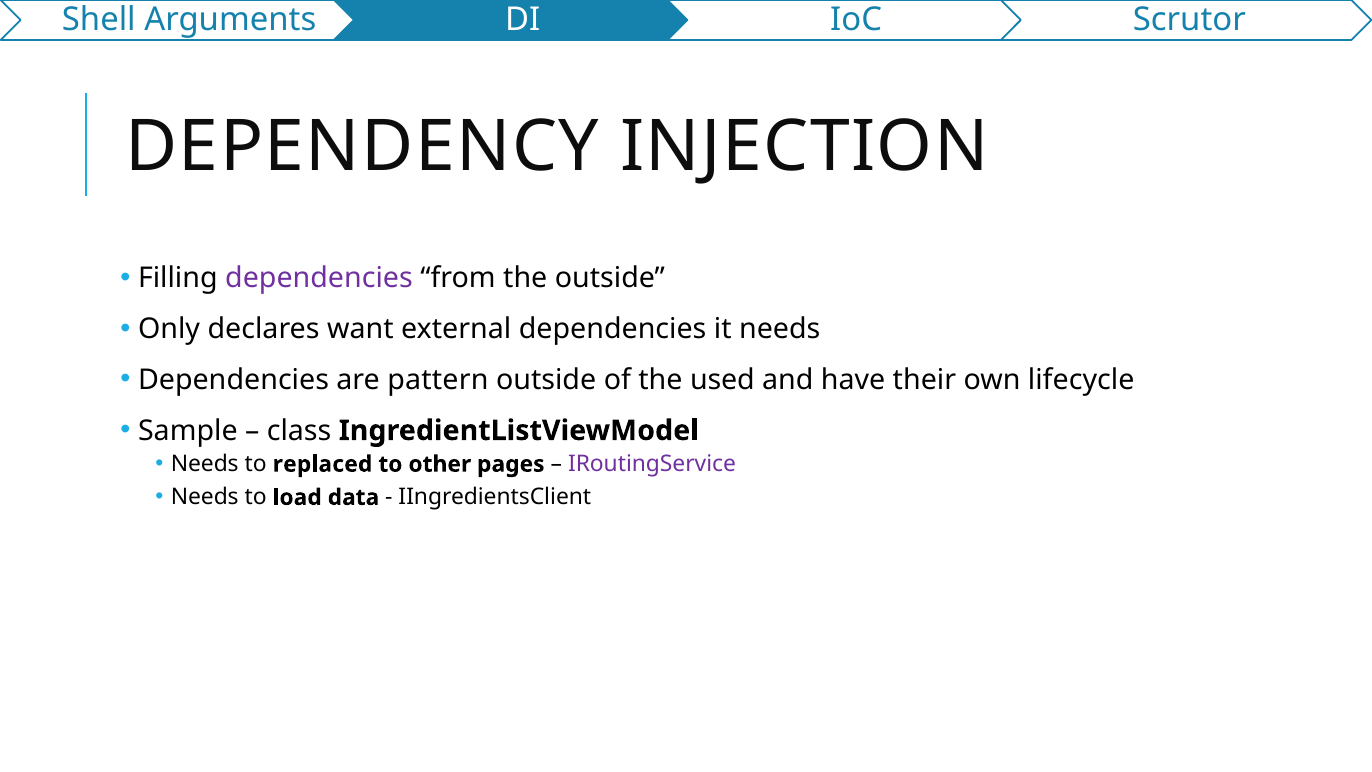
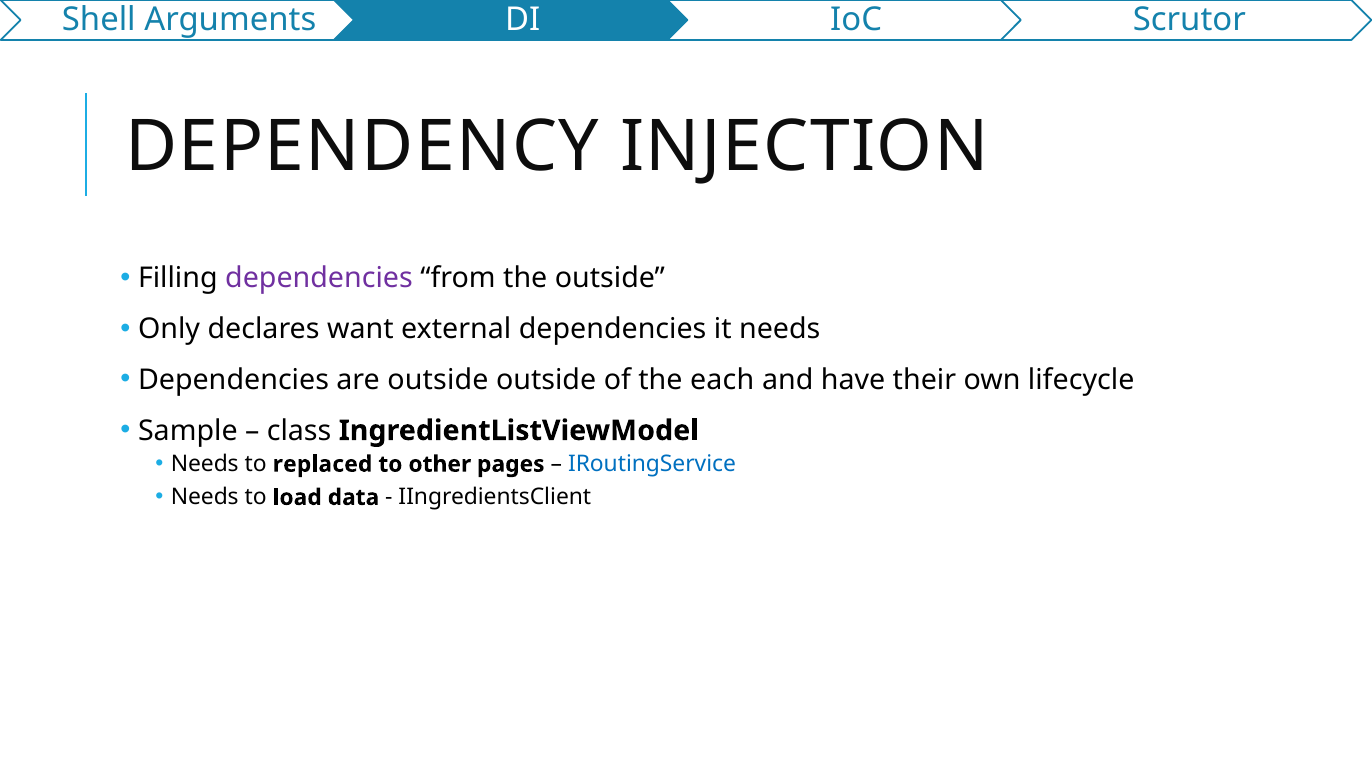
are pattern: pattern -> outside
used: used -> each
IRoutingService colour: purple -> blue
